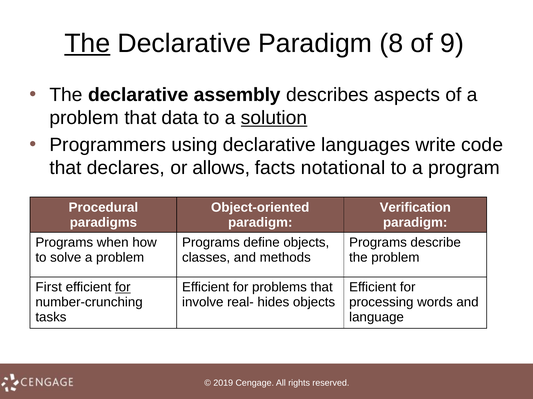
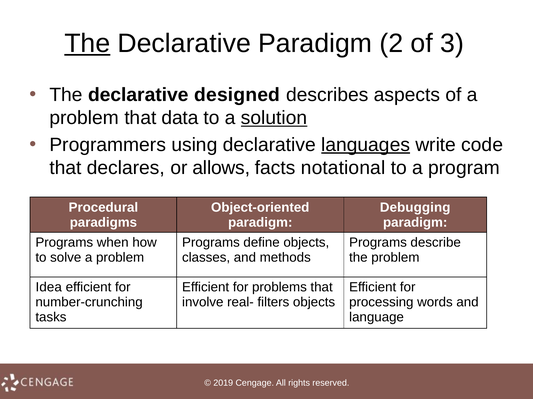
8: 8 -> 2
9: 9 -> 3
assembly: assembly -> designed
languages underline: none -> present
Verification: Verification -> Debugging
First: First -> Idea
for at (123, 288) underline: present -> none
hides: hides -> filters
